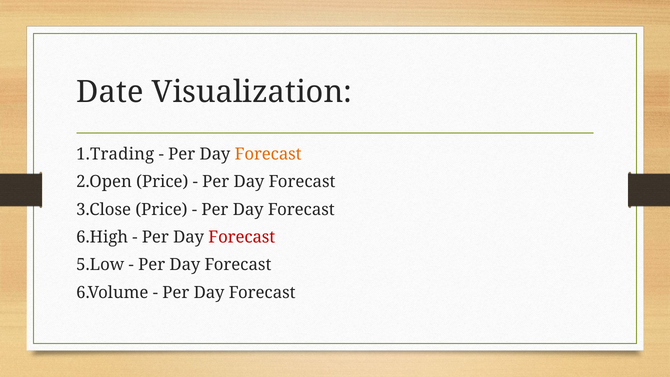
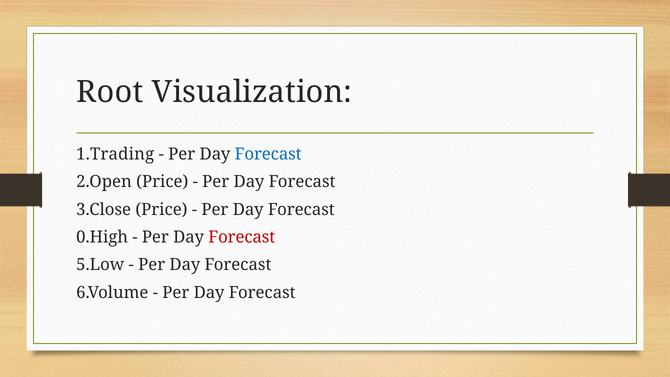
Date: Date -> Root
Forecast at (268, 154) colour: orange -> blue
6.High: 6.High -> 0.High
